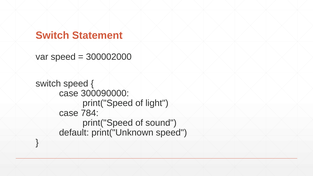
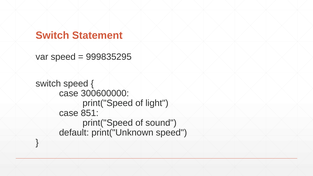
300002000: 300002000 -> 999835295
300090000: 300090000 -> 300600000
784: 784 -> 851
